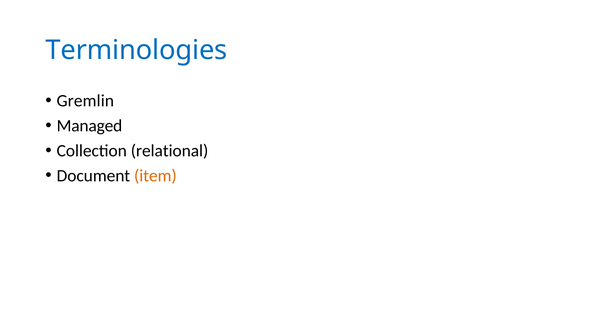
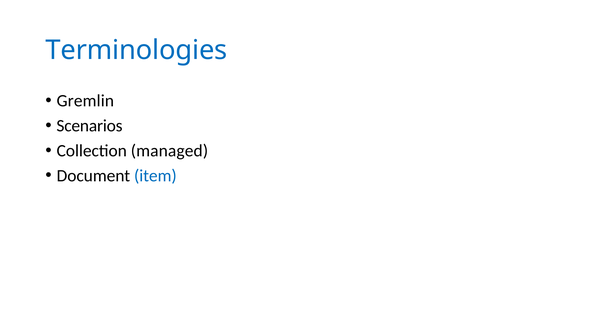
Managed: Managed -> Scenarios
relational: relational -> managed
item colour: orange -> blue
